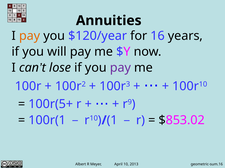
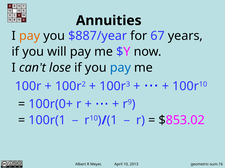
$120/year: $120/year -> $887/year
16: 16 -> 67
pay at (120, 68) colour: purple -> blue
100r(5+: 100r(5+ -> 100r(0+
